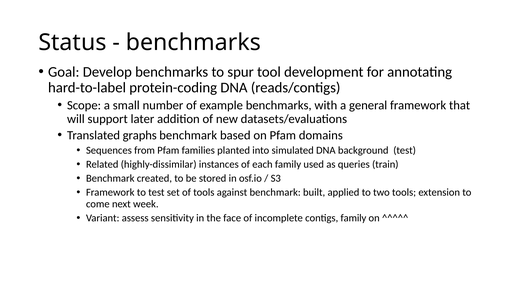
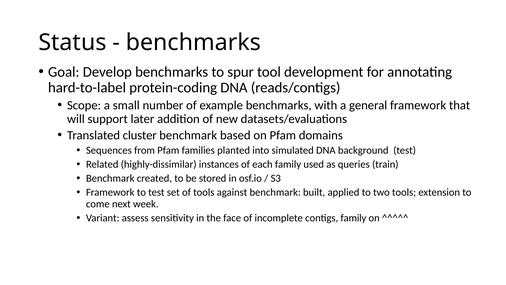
graphs: graphs -> cluster
